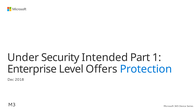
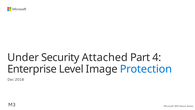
Intended: Intended -> Attached
1: 1 -> 4
Offers: Offers -> Image
